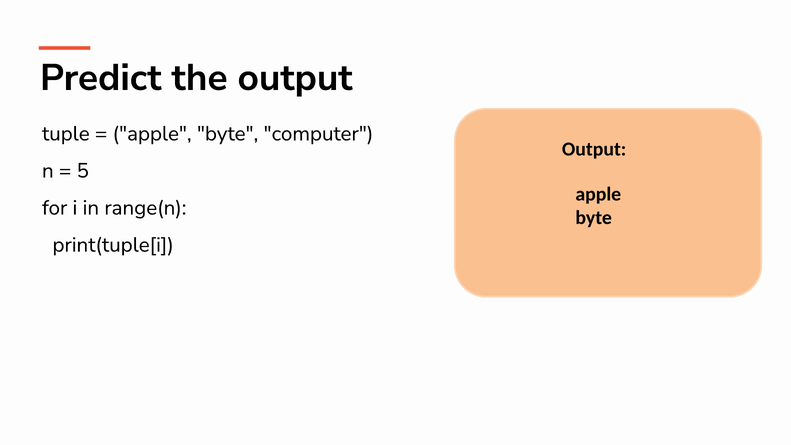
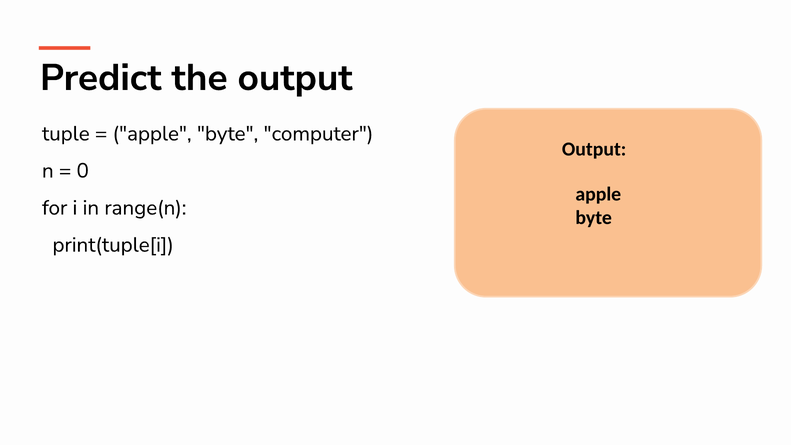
5: 5 -> 0
